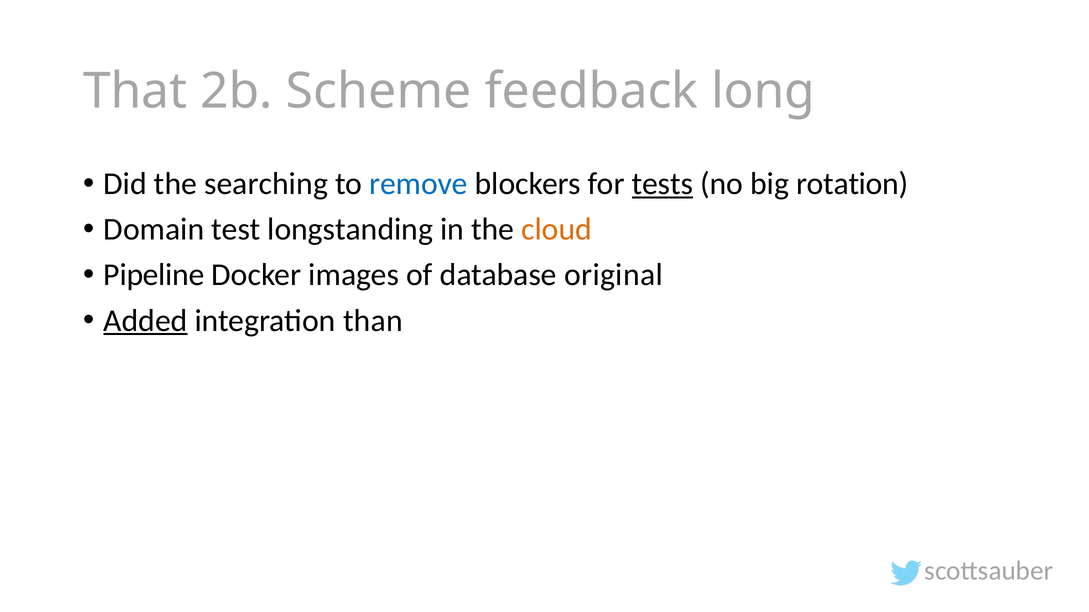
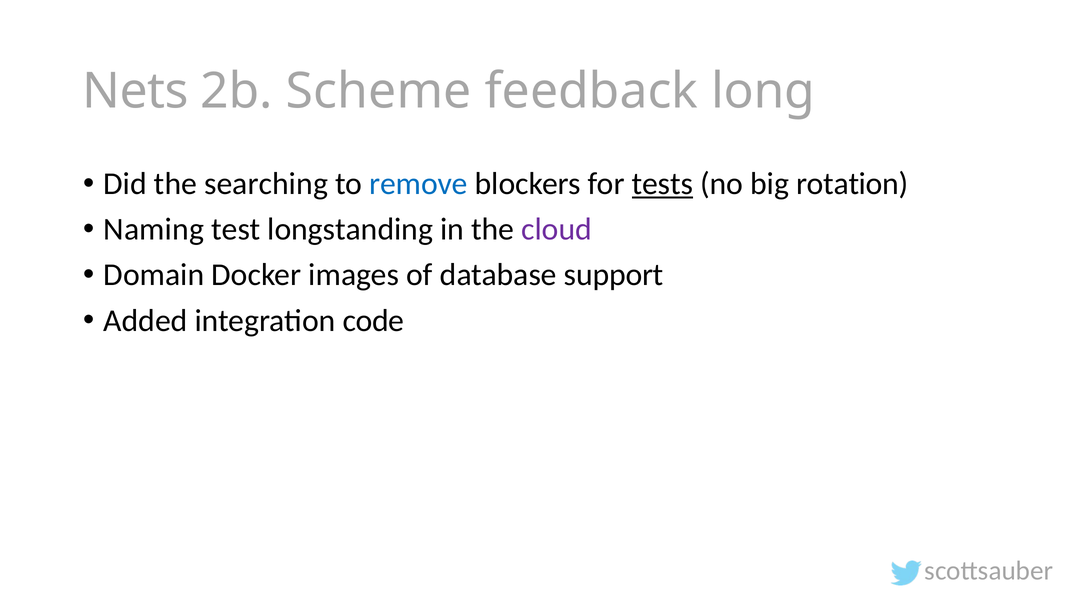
That: That -> Nets
Domain: Domain -> Naming
cloud colour: orange -> purple
Pipeline: Pipeline -> Domain
original: original -> support
Added underline: present -> none
than: than -> code
